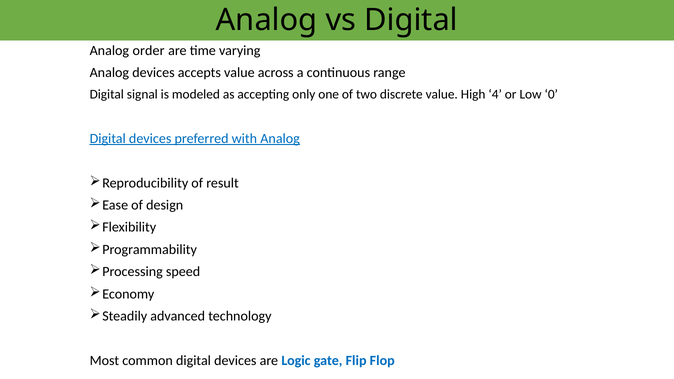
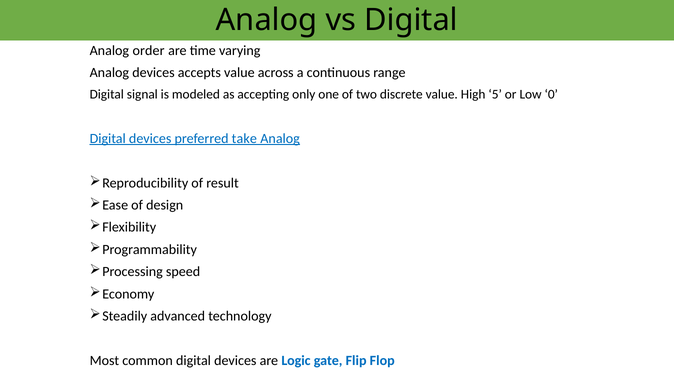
4: 4 -> 5
with: with -> take
